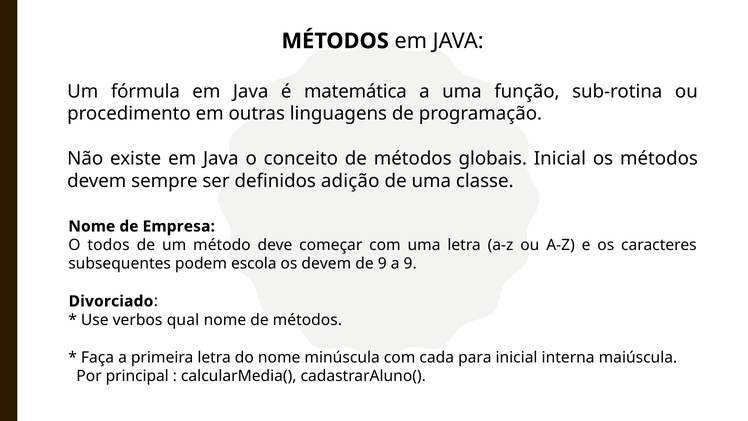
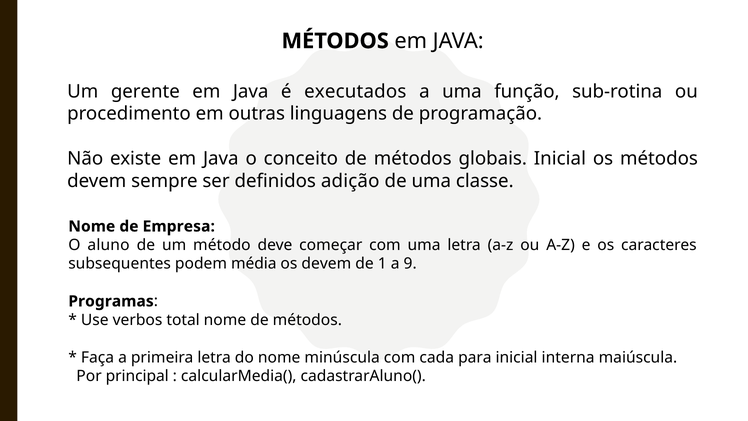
fórmula: fórmula -> gerente
matemática: matemática -> executados
todos: todos -> aluno
escola: escola -> média
de 9: 9 -> 1
Divorciado: Divorciado -> Programas
qual: qual -> total
